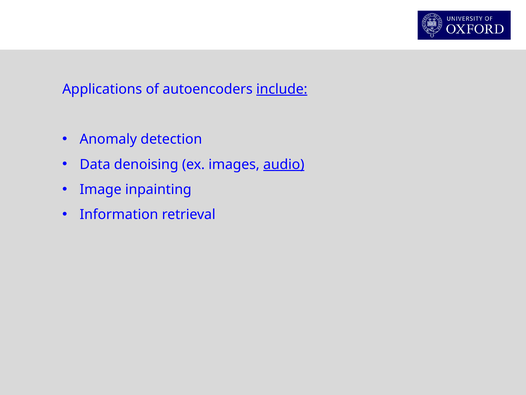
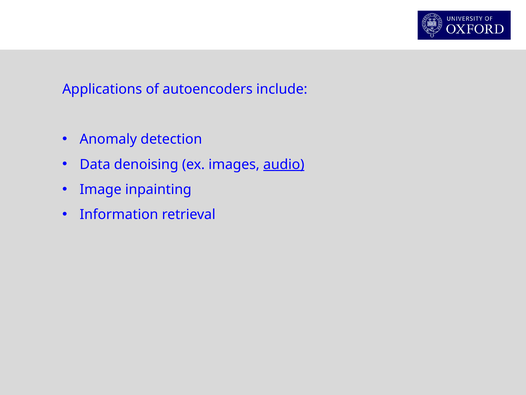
include underline: present -> none
